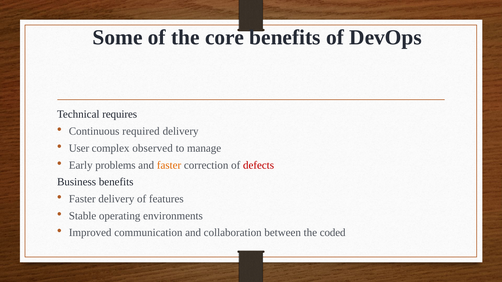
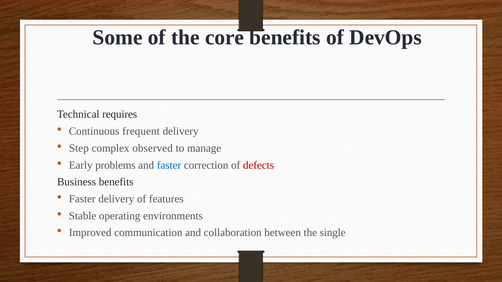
required: required -> frequent
User: User -> Step
faster at (169, 165) colour: orange -> blue
coded: coded -> single
